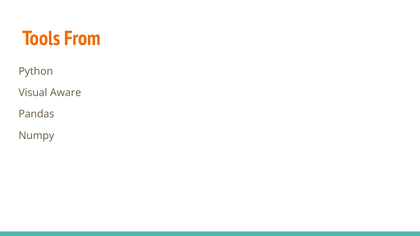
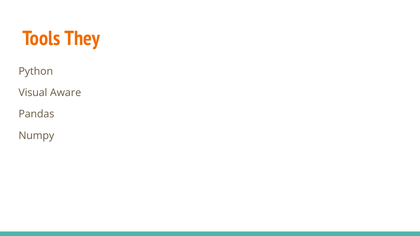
From: From -> They
